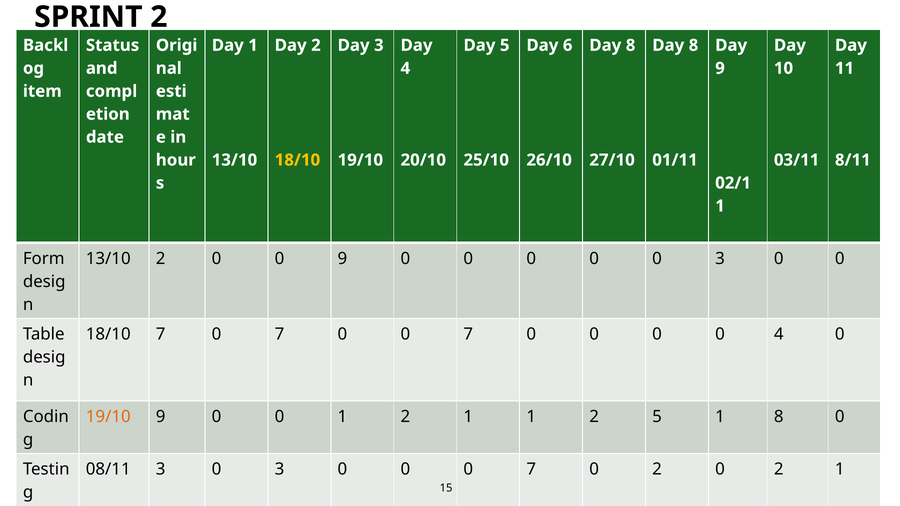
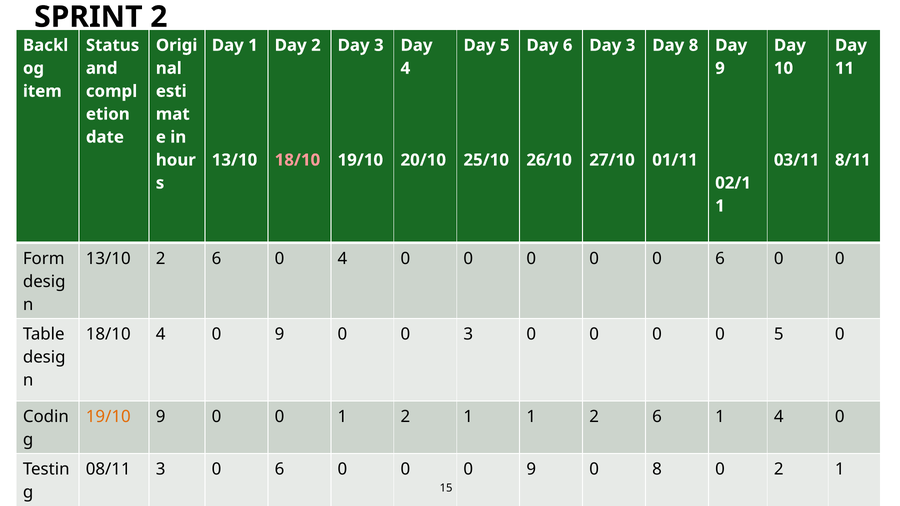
8 at (631, 45): 8 -> 3
18/10 at (297, 160) colour: yellow -> pink
13/10 2 0: 0 -> 6
0 9: 9 -> 4
0 0 3: 3 -> 6
18/10 7: 7 -> 4
7 at (280, 334): 7 -> 9
7 at (468, 334): 7 -> 3
0 4: 4 -> 5
1 2 5: 5 -> 6
1 8: 8 -> 4
3 0 3: 3 -> 6
0 0 0 7: 7 -> 9
2 at (657, 470): 2 -> 8
